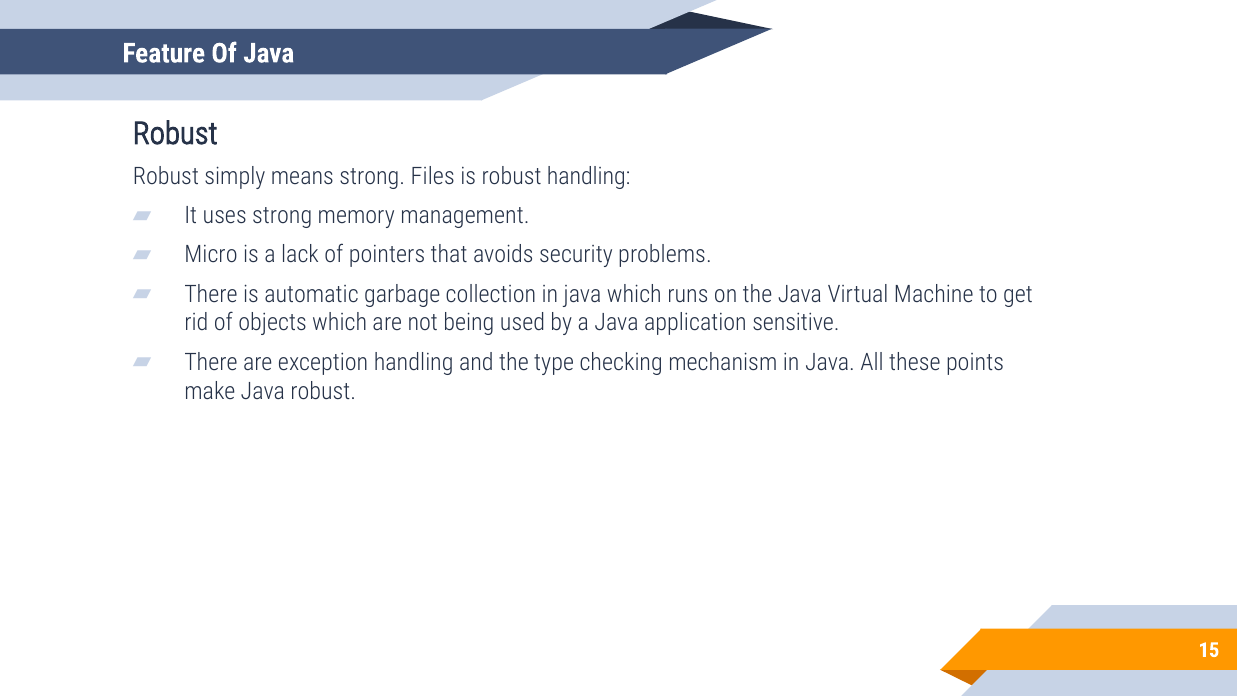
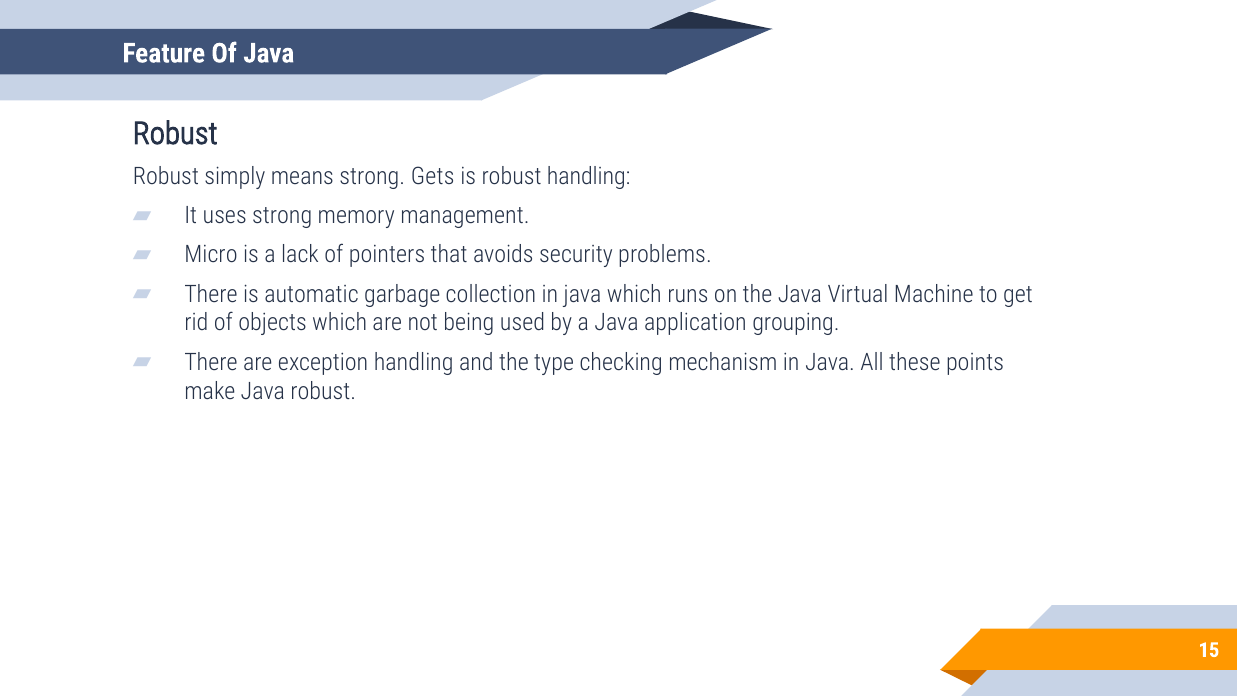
Files: Files -> Gets
sensitive: sensitive -> grouping
